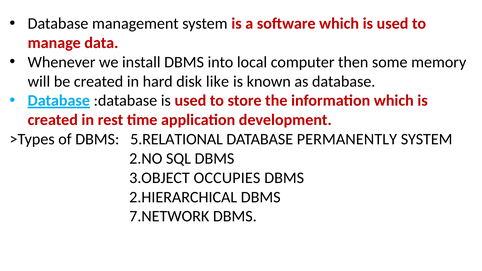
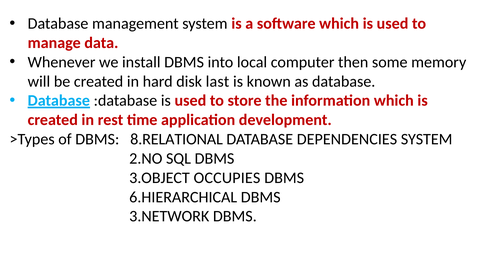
like: like -> last
5.RELATIONAL: 5.RELATIONAL -> 8.RELATIONAL
PERMANENTLY: PERMANENTLY -> DEPENDENCIES
2.HIERARCHICAL: 2.HIERARCHICAL -> 6.HIERARCHICAL
7.NETWORK: 7.NETWORK -> 3.NETWORK
